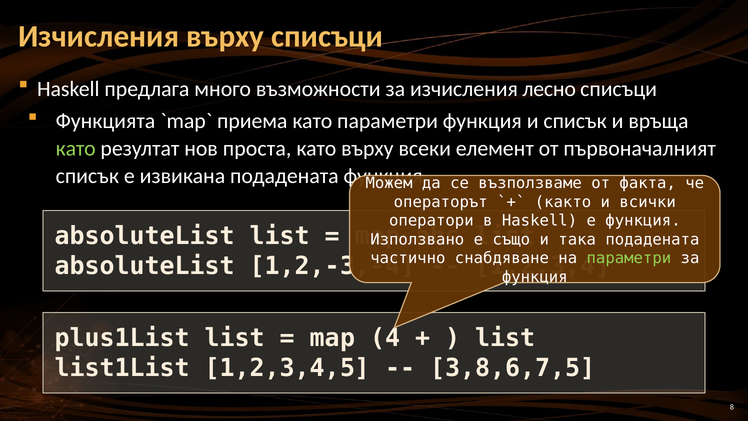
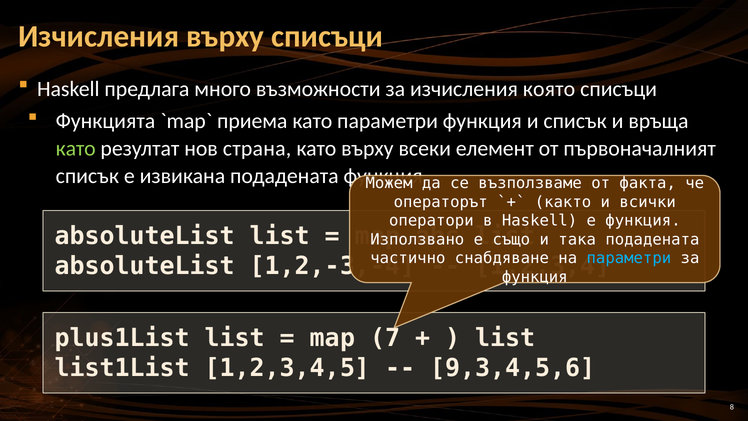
лесно: лесно -> която
проста: проста -> страна
параметри at (629, 258) colour: light green -> light blue
4: 4 -> 7
3,8,6,7,5: 3,8,6,7,5 -> 9,3,4,5,6
